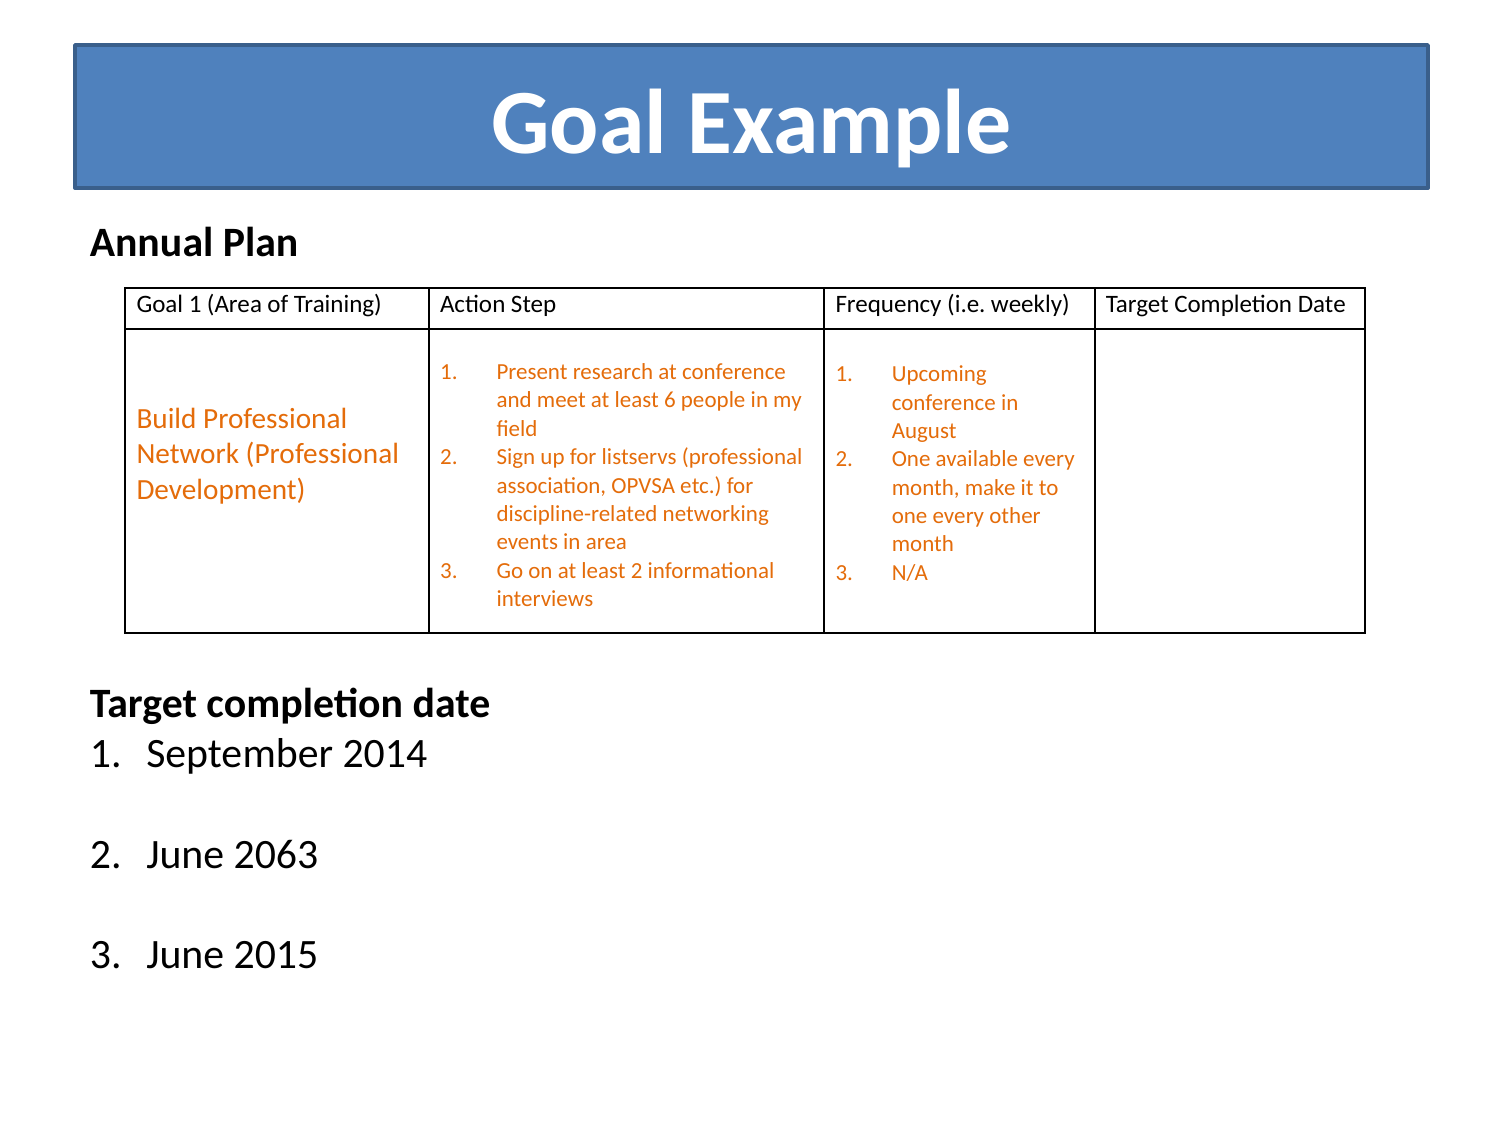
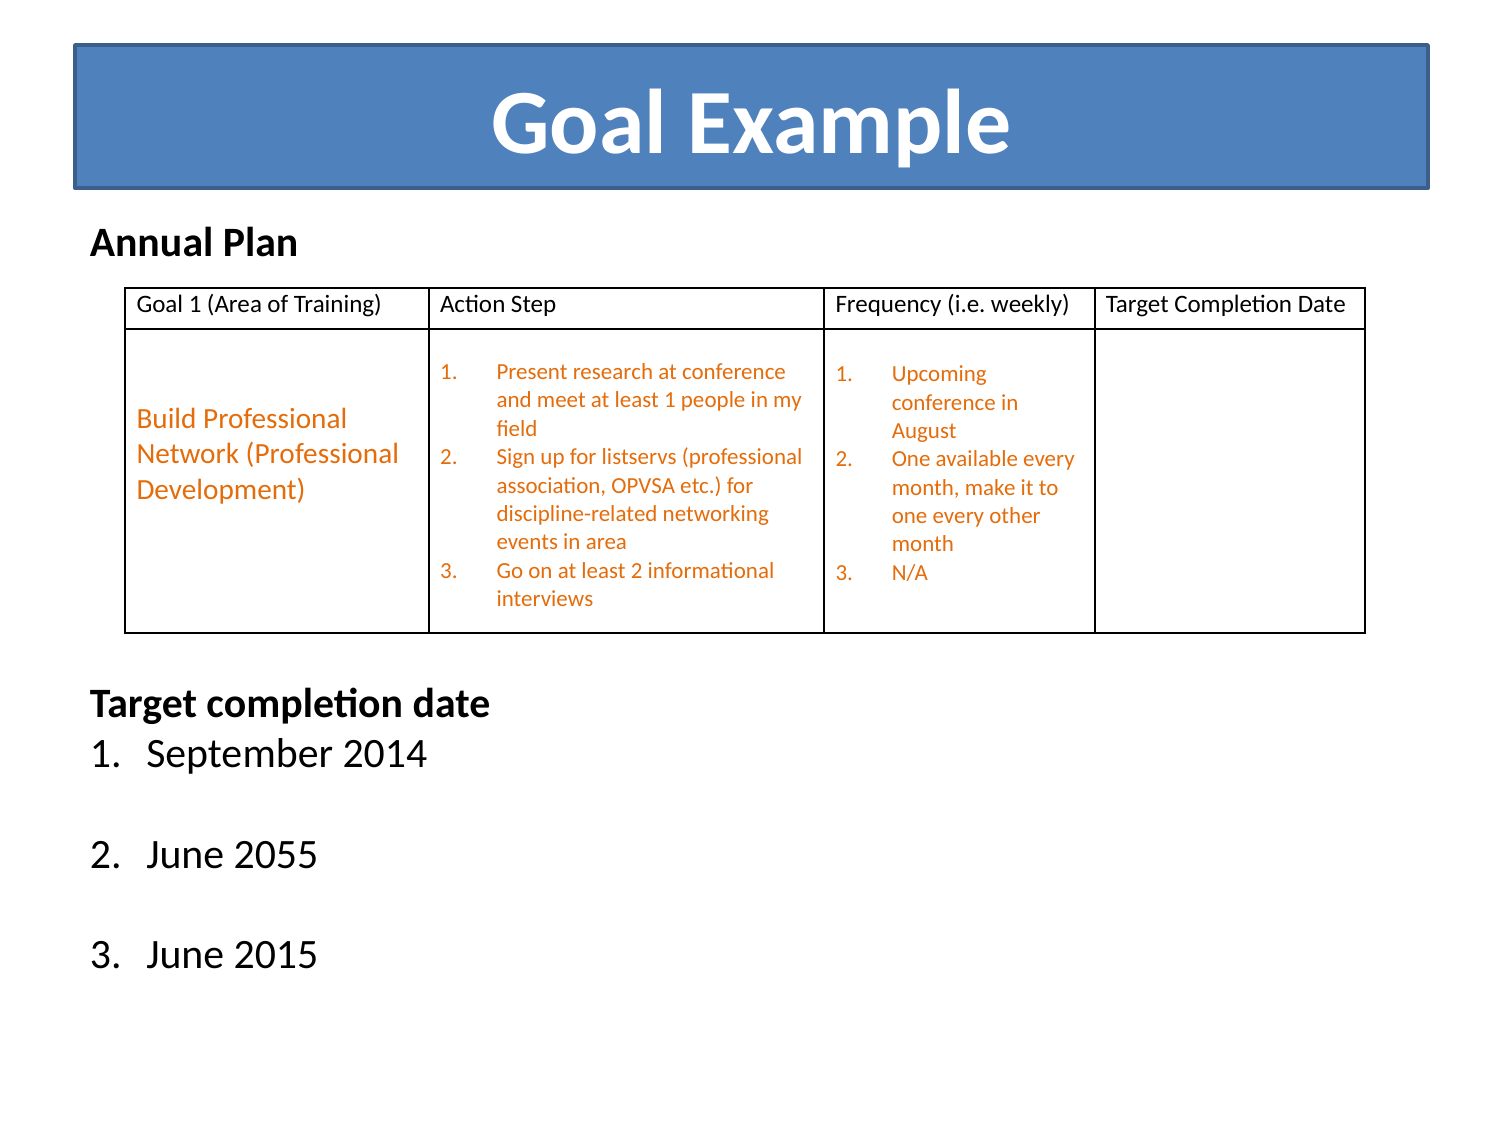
least 6: 6 -> 1
2063: 2063 -> 2055
